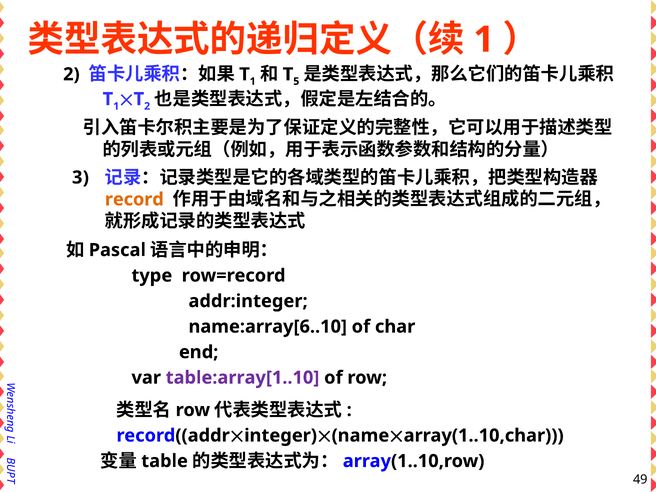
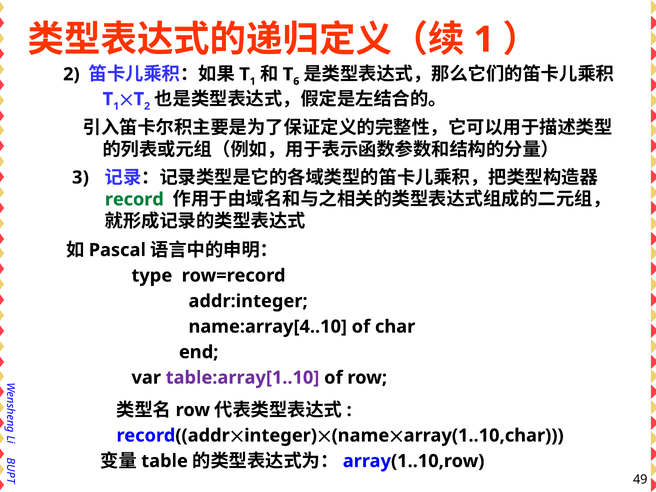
5: 5 -> 6
record colour: orange -> green
name:array[6..10: name:array[6..10 -> name:array[4..10
